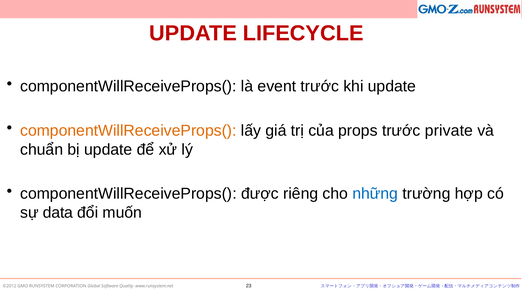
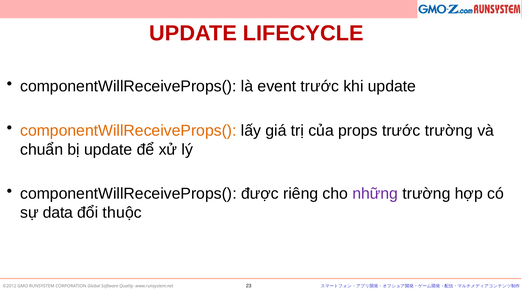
trước private: private -> trường
những colour: blue -> purple
muốn: muốn -> thuộc
